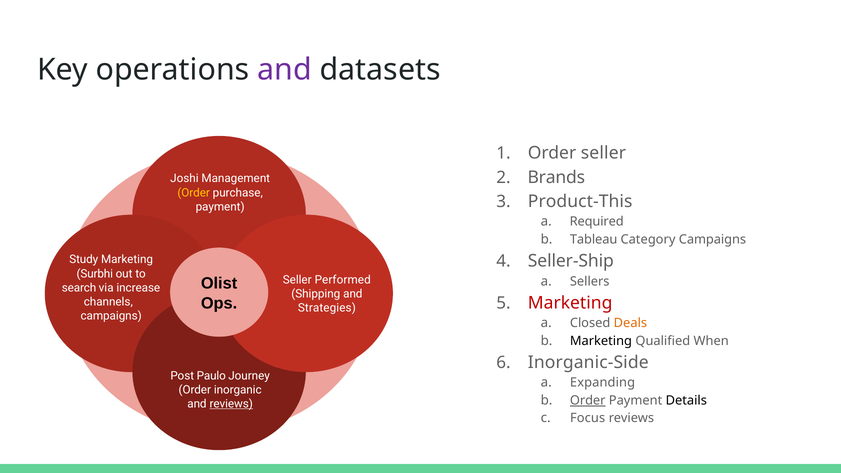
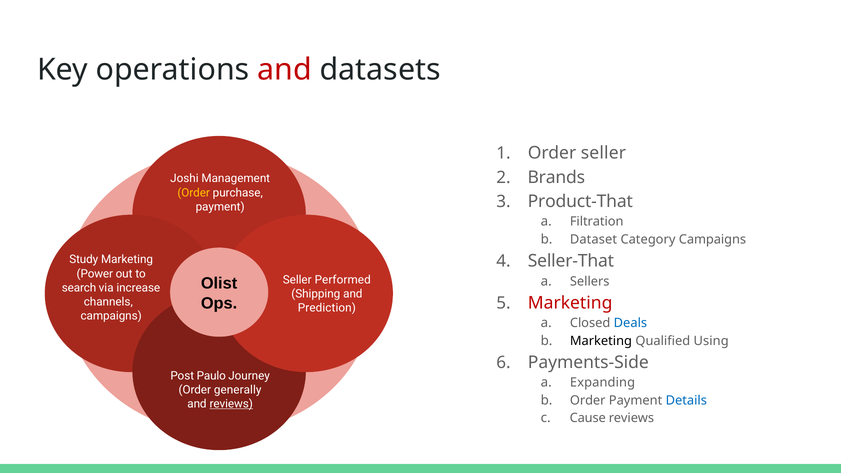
and at (285, 70) colour: purple -> red
Product-This: Product-This -> Product-That
Required: Required -> Filtration
Tableau: Tableau -> Dataset
Seller-Ship: Seller-Ship -> Seller-That
Surbhi: Surbhi -> Power
Strategies: Strategies -> Prediction
Deals colour: orange -> blue
When: When -> Using
Inorganic-Side: Inorganic-Side -> Payments-Side
inorganic: inorganic -> generally
Order at (588, 401) underline: present -> none
Details colour: black -> blue
Focus: Focus -> Cause
